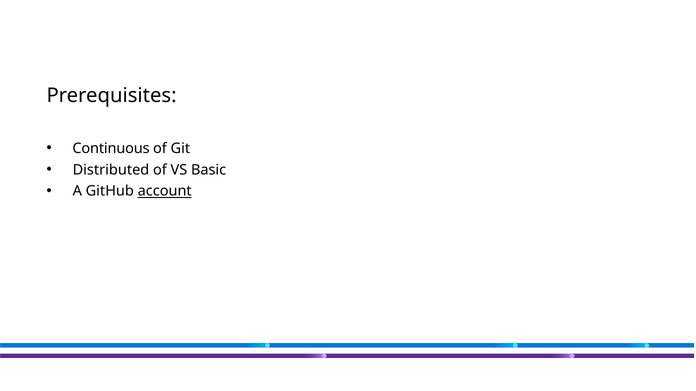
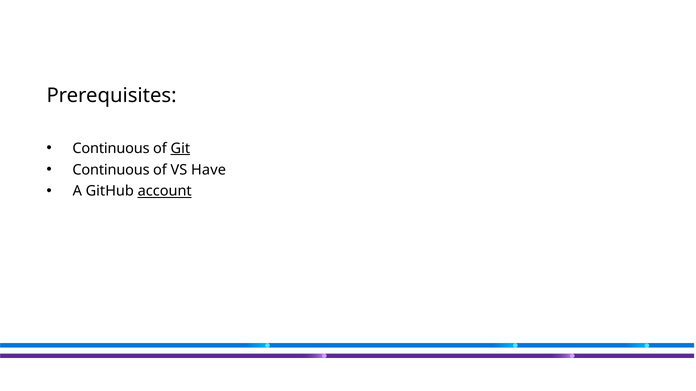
Git underline: none -> present
Distributed at (111, 170): Distributed -> Continuous
Basic: Basic -> Have
